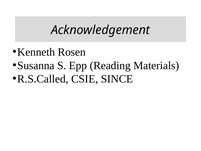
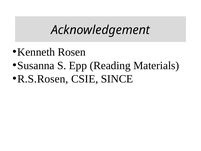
R.S.Called: R.S.Called -> R.S.Rosen
